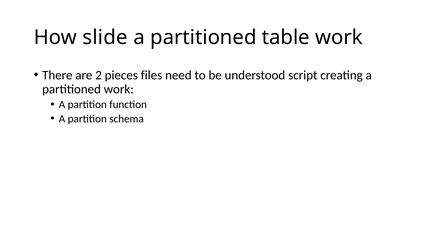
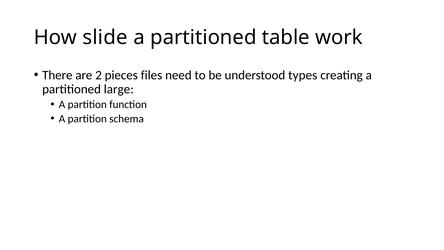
script: script -> types
partitioned work: work -> large
